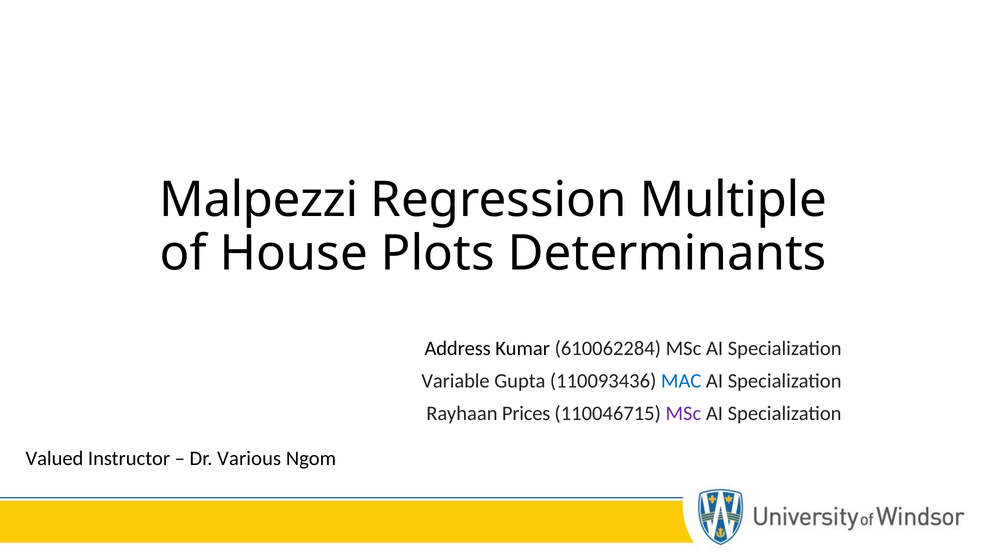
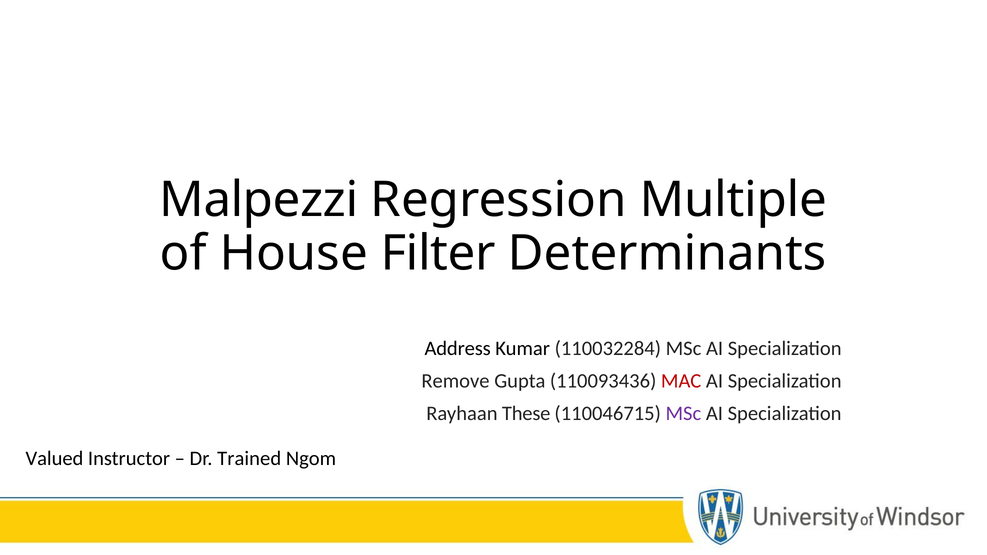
Plots: Plots -> Filter
610062284: 610062284 -> 110032284
Variable: Variable -> Remove
MAC colour: blue -> red
Prices: Prices -> These
Various: Various -> Trained
